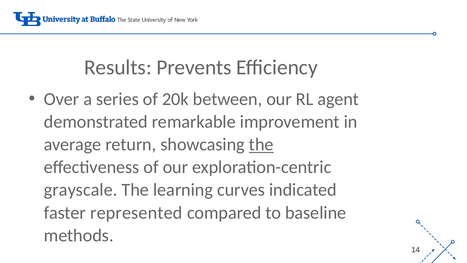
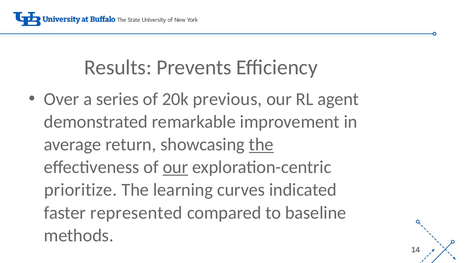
between: between -> previous
our at (175, 167) underline: none -> present
grayscale: grayscale -> prioritize
